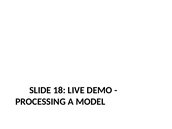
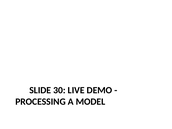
18: 18 -> 30
